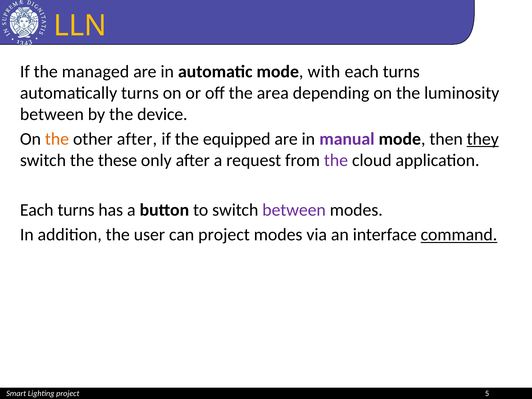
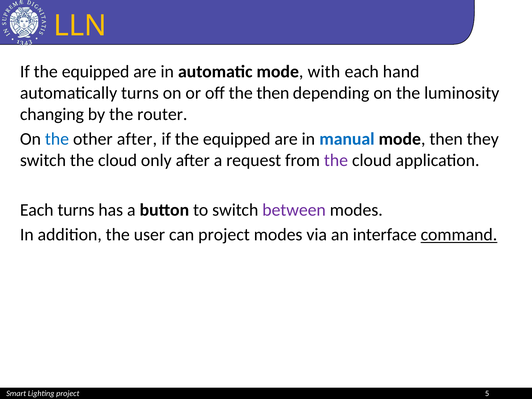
managed at (95, 72): managed -> equipped
turns at (401, 72): turns -> hand
the area: area -> then
between at (52, 114): between -> changing
device: device -> router
the at (57, 139) colour: orange -> blue
manual colour: purple -> blue
they underline: present -> none
switch the these: these -> cloud
